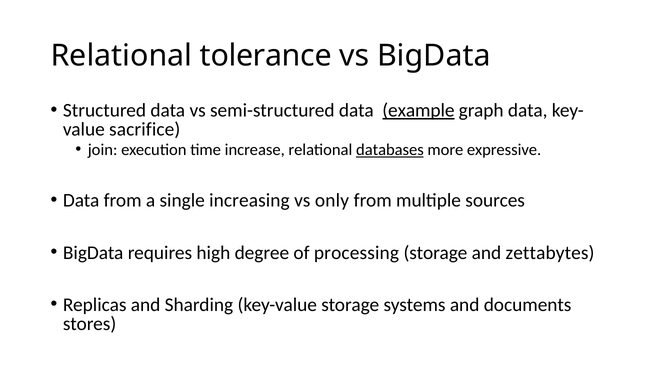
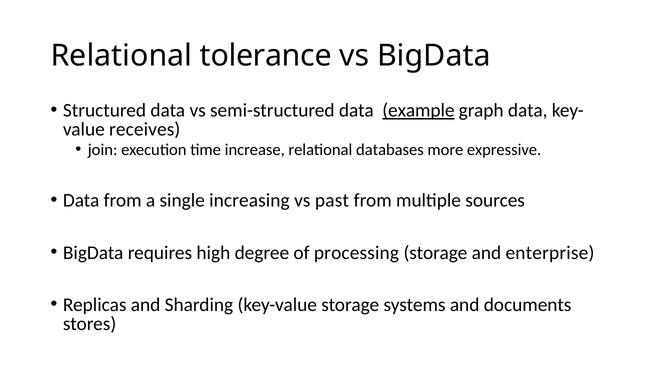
sacrifice: sacrifice -> receives
databases underline: present -> none
only: only -> past
zettabytes: zettabytes -> enterprise
